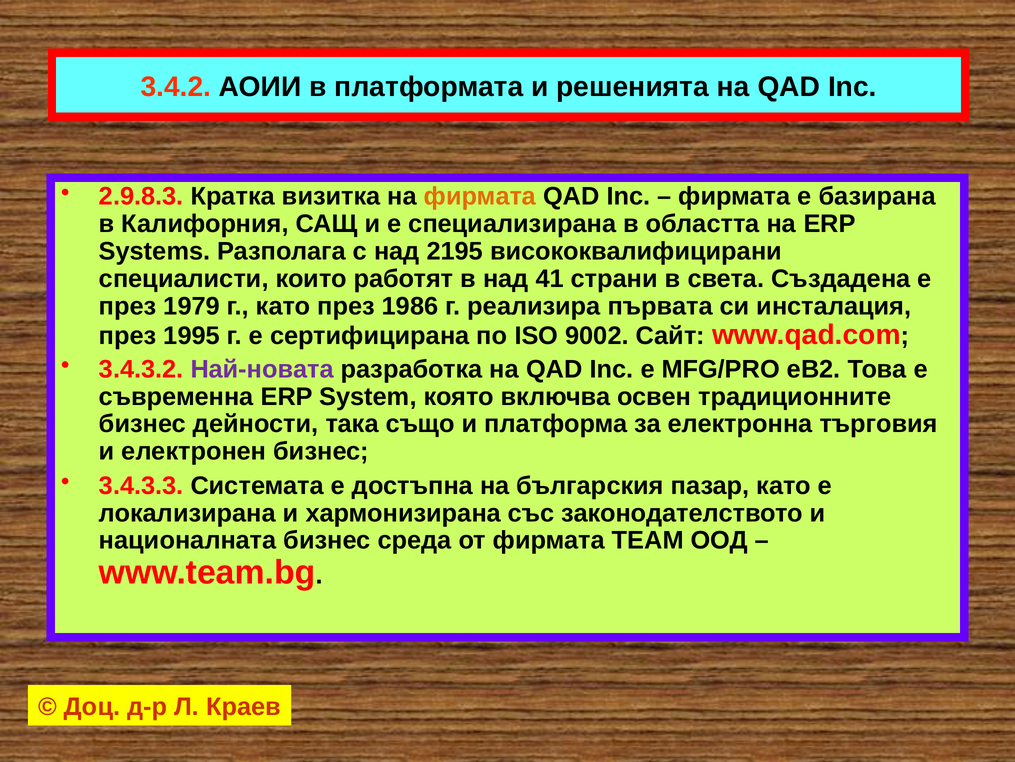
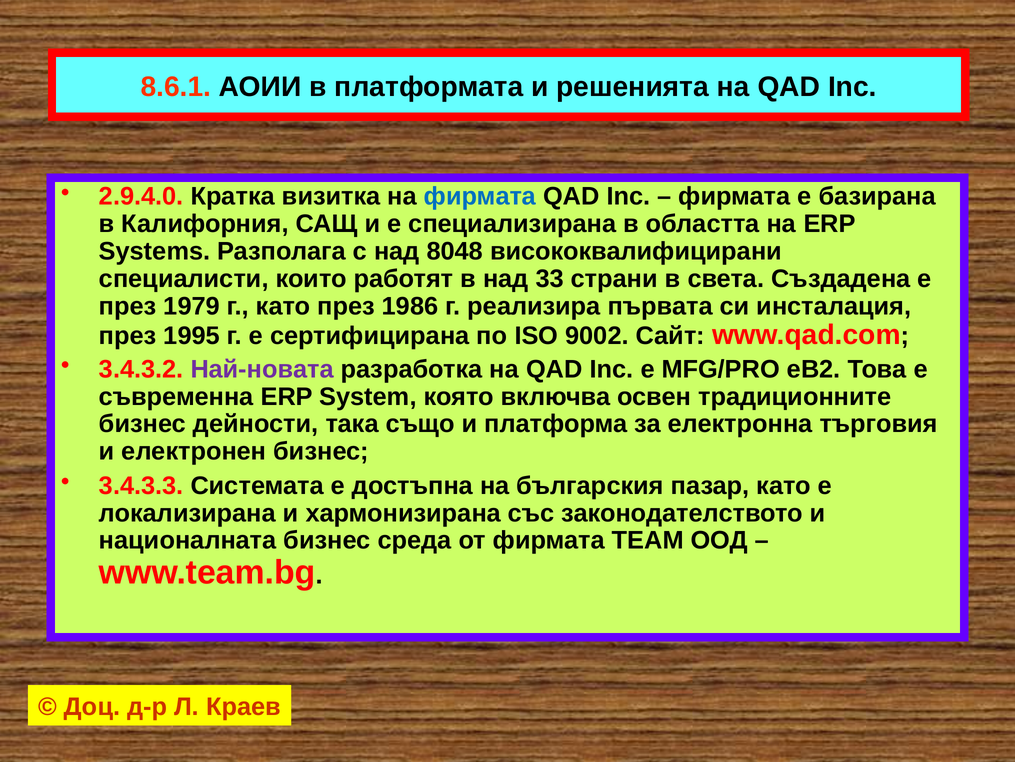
3.4.2: 3.4.2 -> 8.6.1
2.9.8.3: 2.9.8.3 -> 2.9.4.0
фирмата at (480, 196) colour: orange -> blue
2195: 2195 -> 8048
41: 41 -> 33
